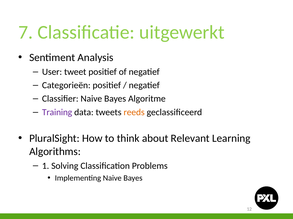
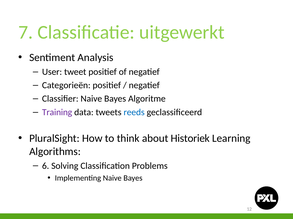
reeds colour: orange -> blue
Relevant: Relevant -> Historiek
1: 1 -> 6
